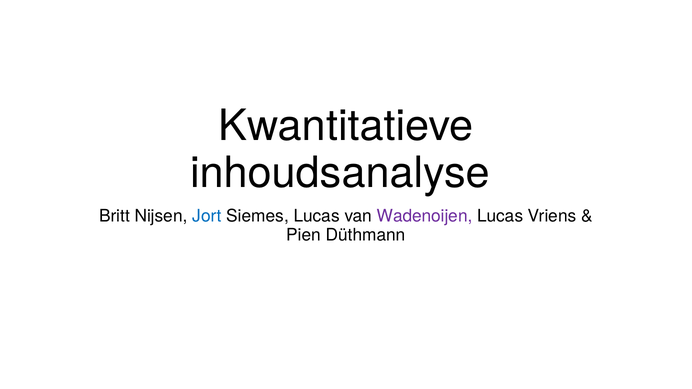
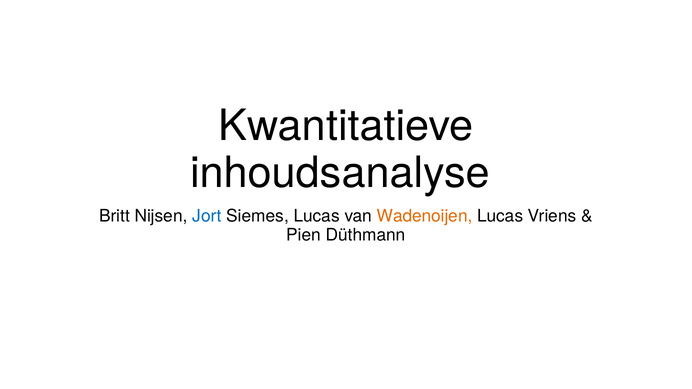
Wadenoijen colour: purple -> orange
